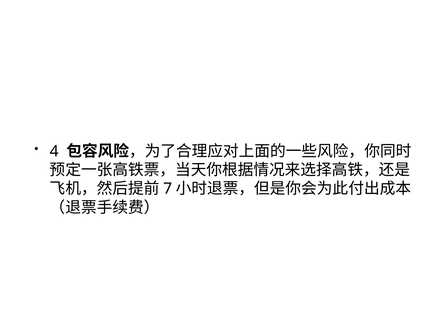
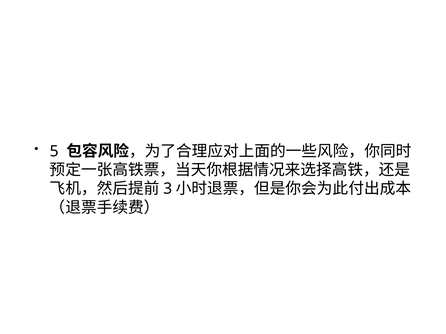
4: 4 -> 5
7: 7 -> 3
